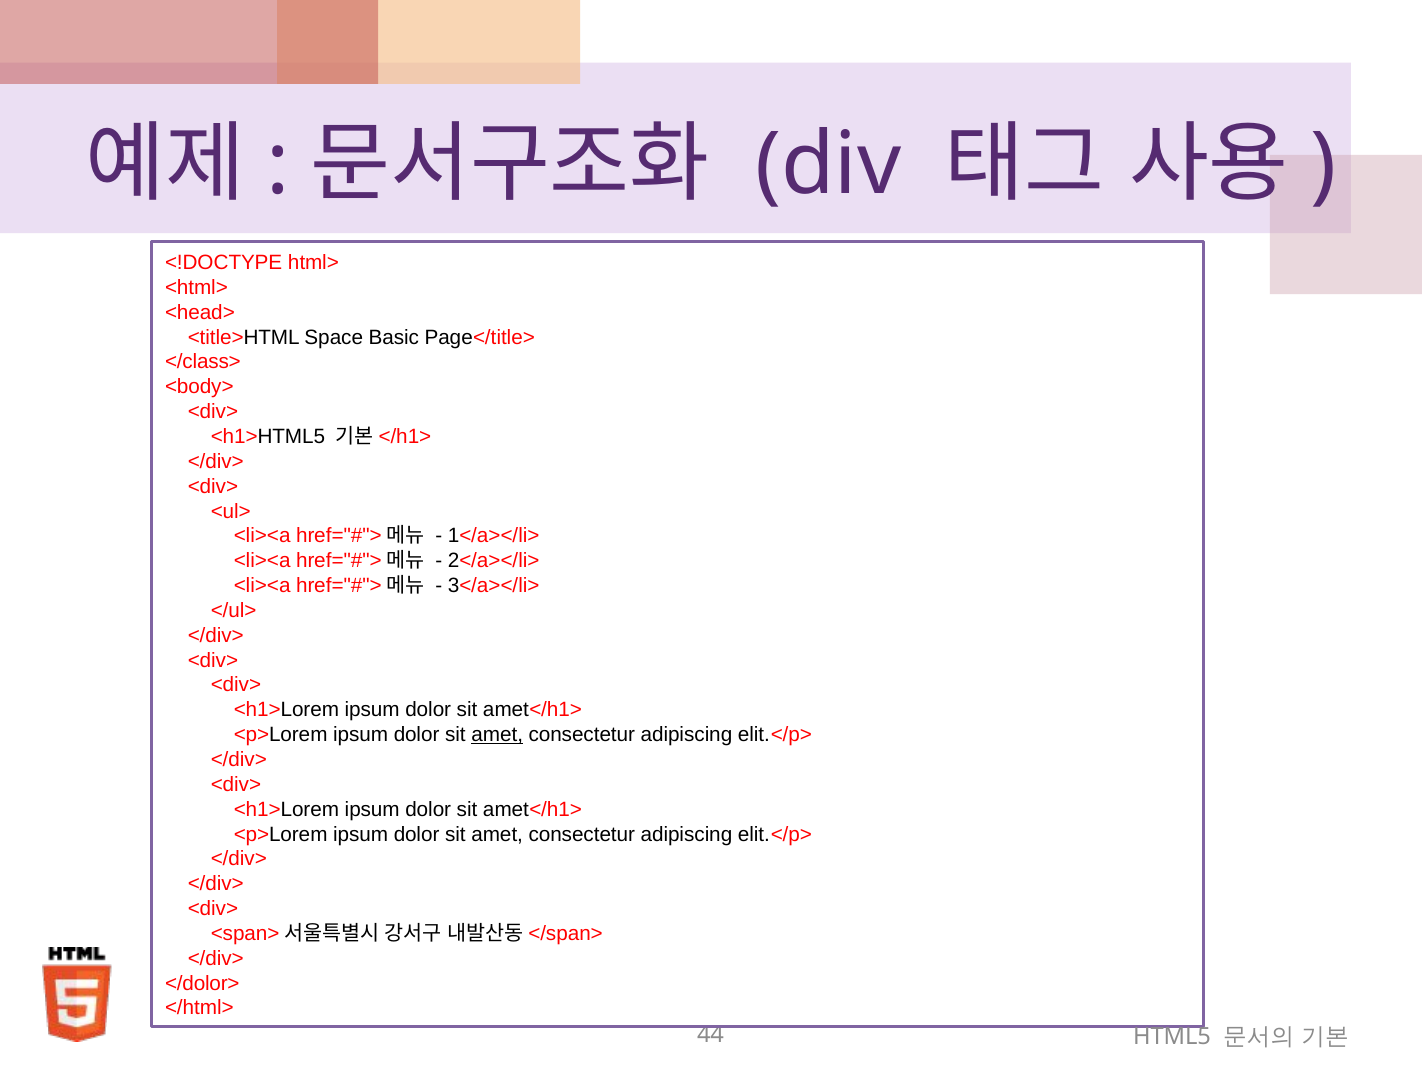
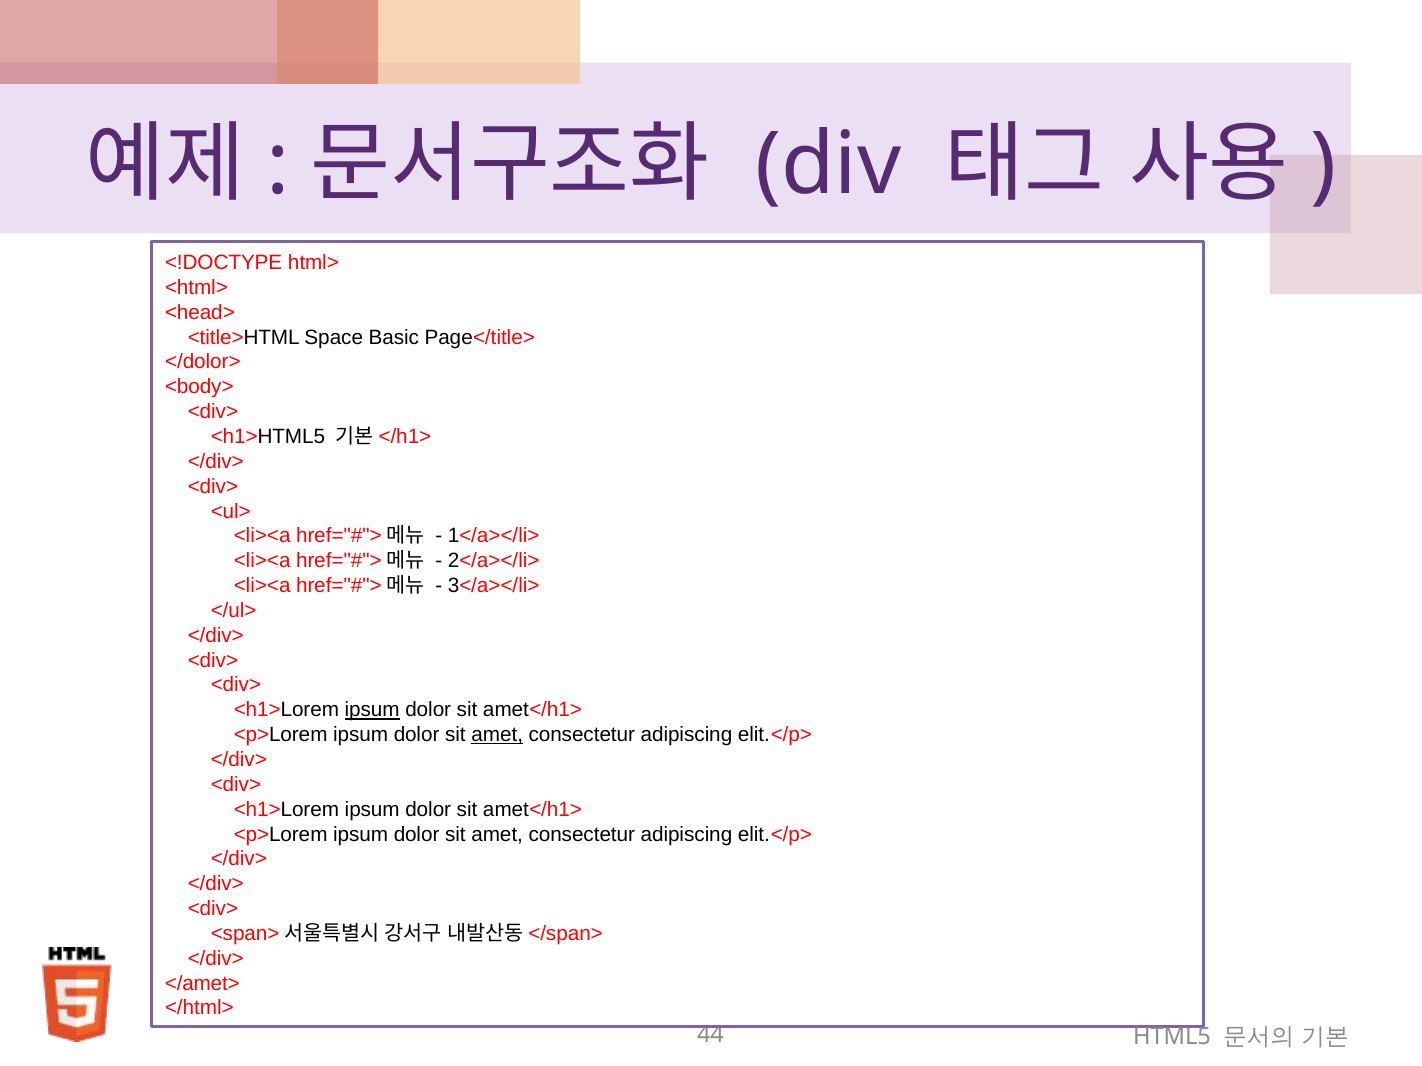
</class>: </class> -> </dolor>
ipsum at (372, 710) underline: none -> present
</dolor>: </dolor> -> </amet>
